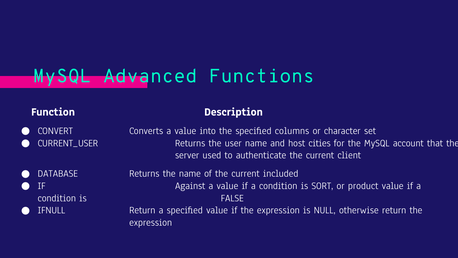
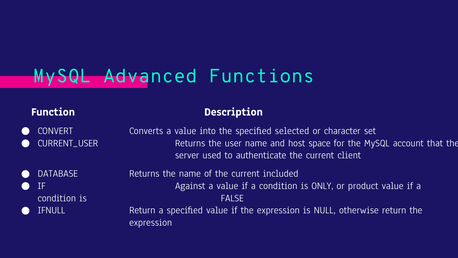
columns: columns -> selected
cities: cities -> space
SORT: SORT -> ONLY
